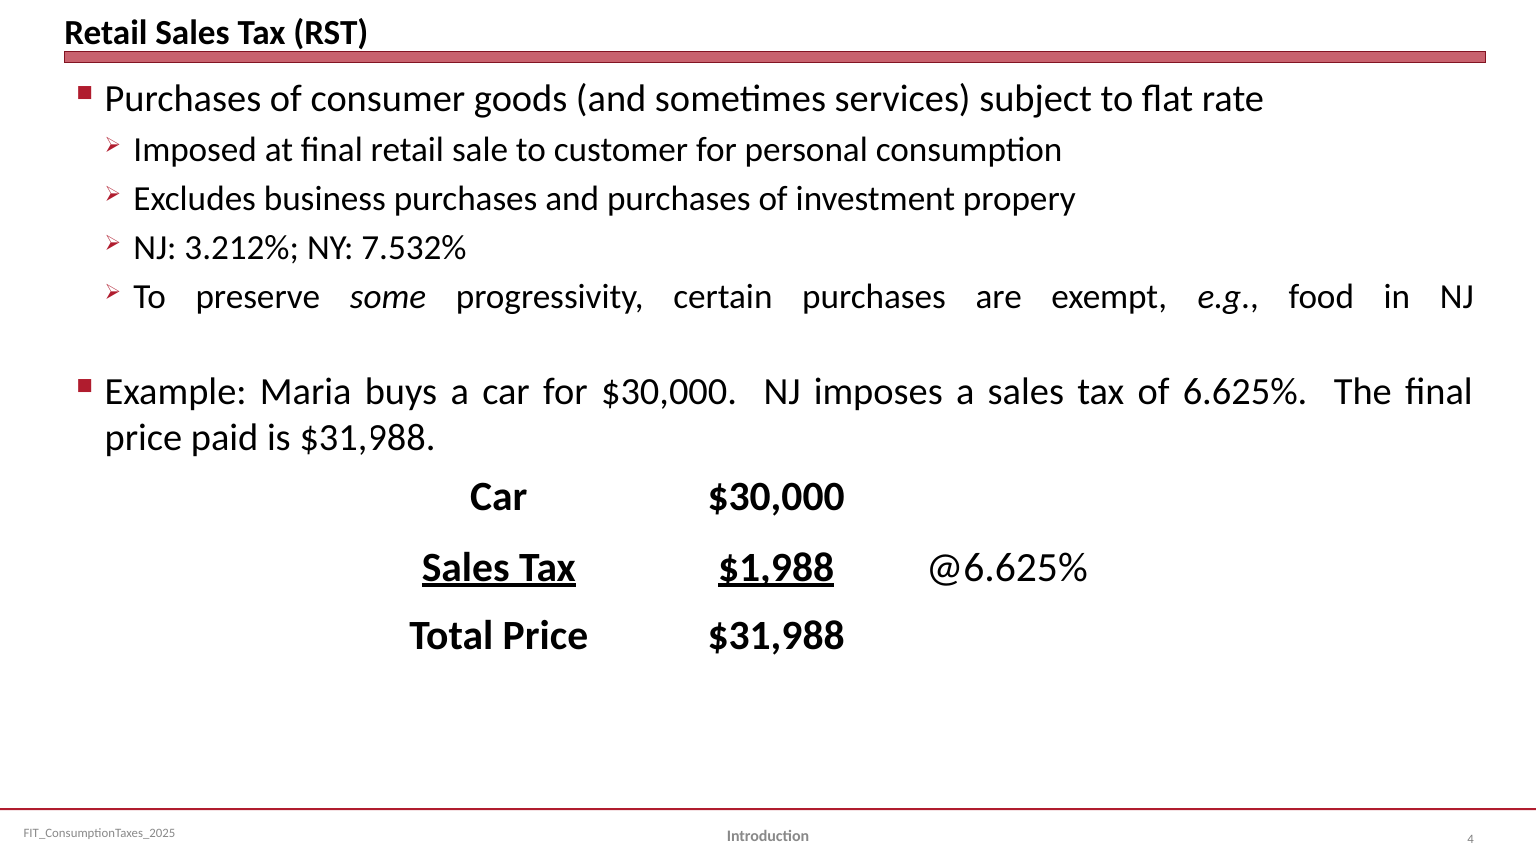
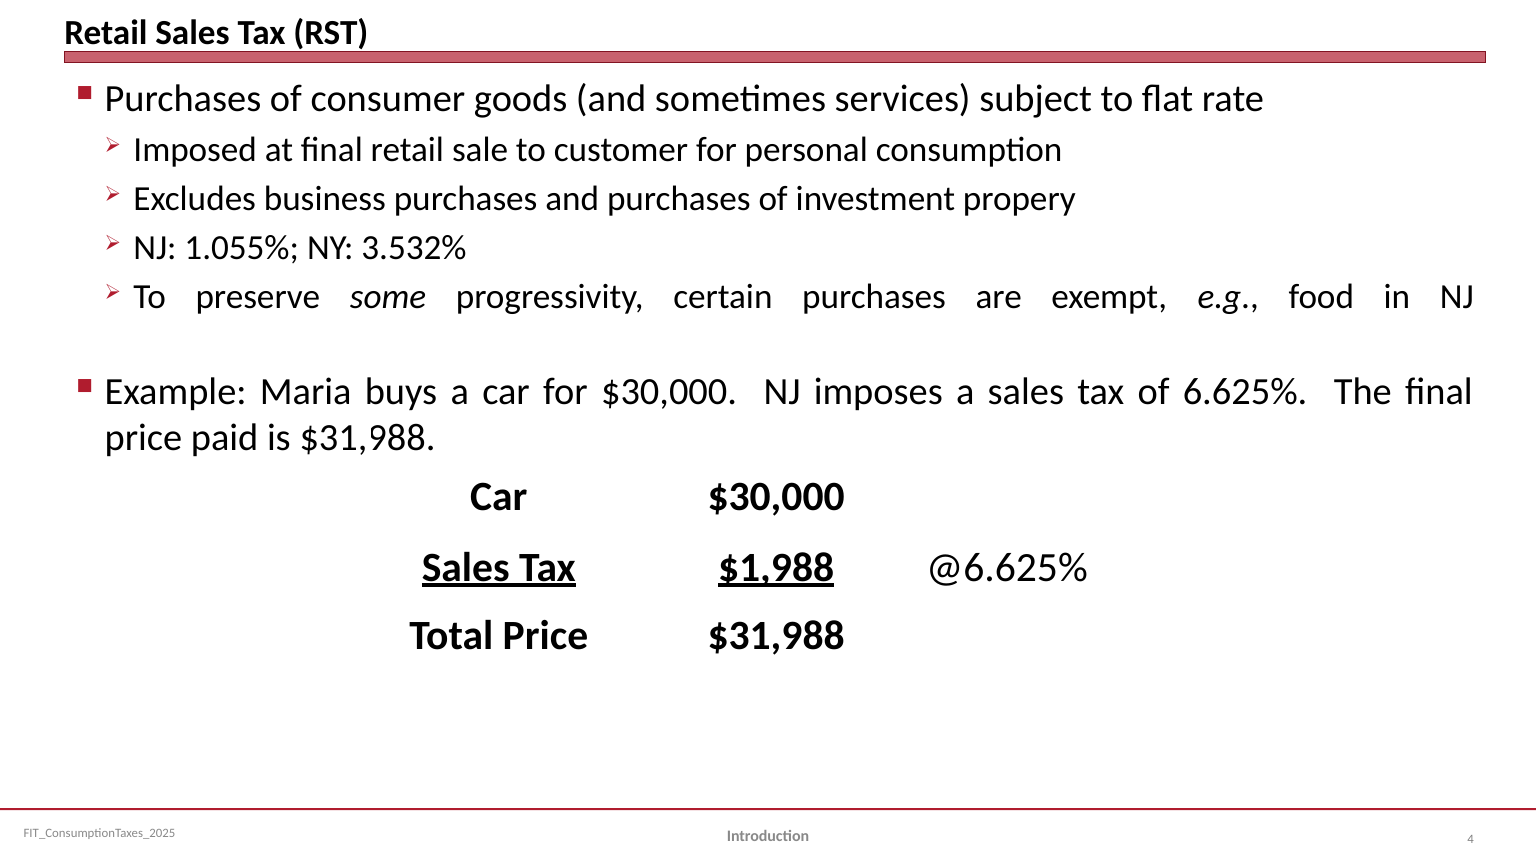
3.212%: 3.212% -> 1.055%
7.532%: 7.532% -> 3.532%
